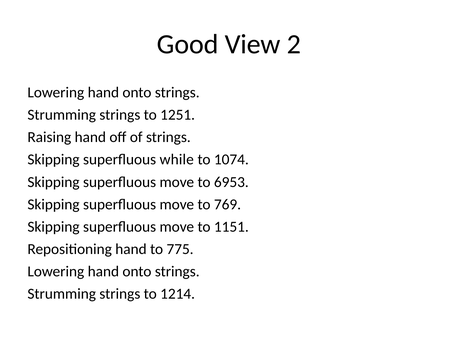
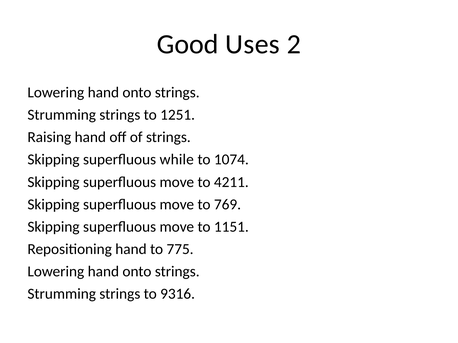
View: View -> Uses
6953: 6953 -> 4211
1214: 1214 -> 9316
